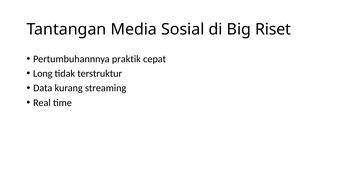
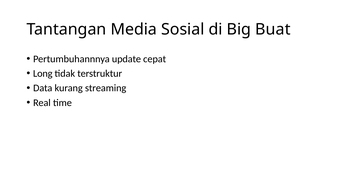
Riset: Riset -> Buat
praktik: praktik -> update
